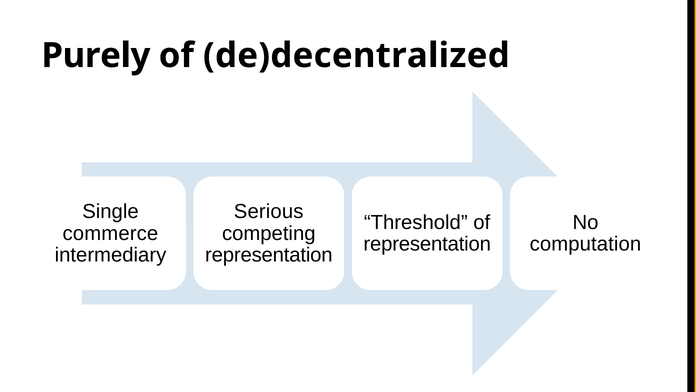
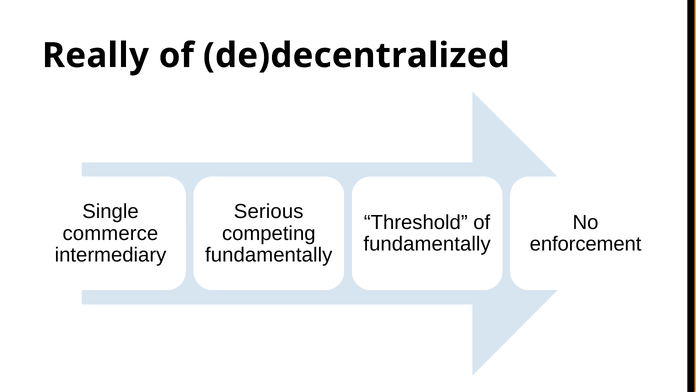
Purely: Purely -> Really
representation at (427, 244): representation -> fundamentally
computation: computation -> enforcement
representation at (269, 255): representation -> fundamentally
